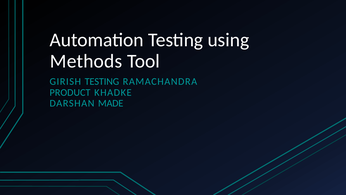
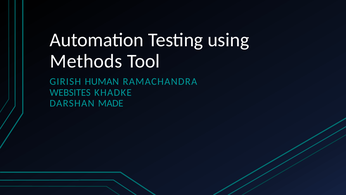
GIRISH TESTING: TESTING -> HUMAN
PRODUCT: PRODUCT -> WEBSITES
